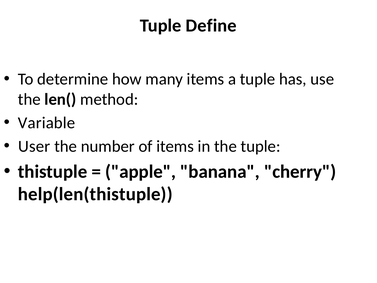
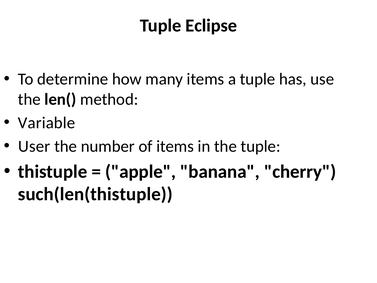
Define: Define -> Eclipse
help(len(thistuple: help(len(thistuple -> such(len(thistuple
